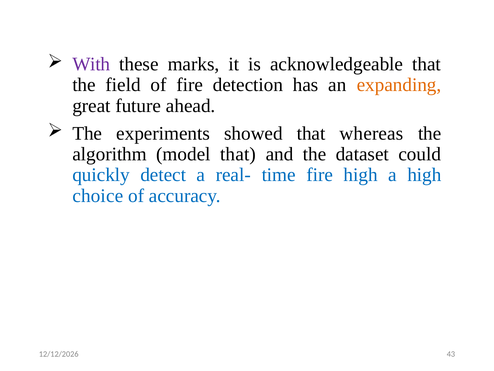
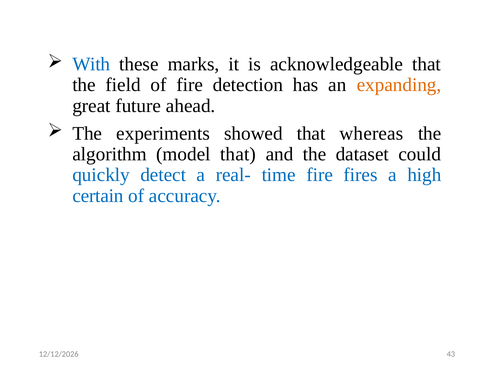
With colour: purple -> blue
fire high: high -> fires
choice: choice -> certain
